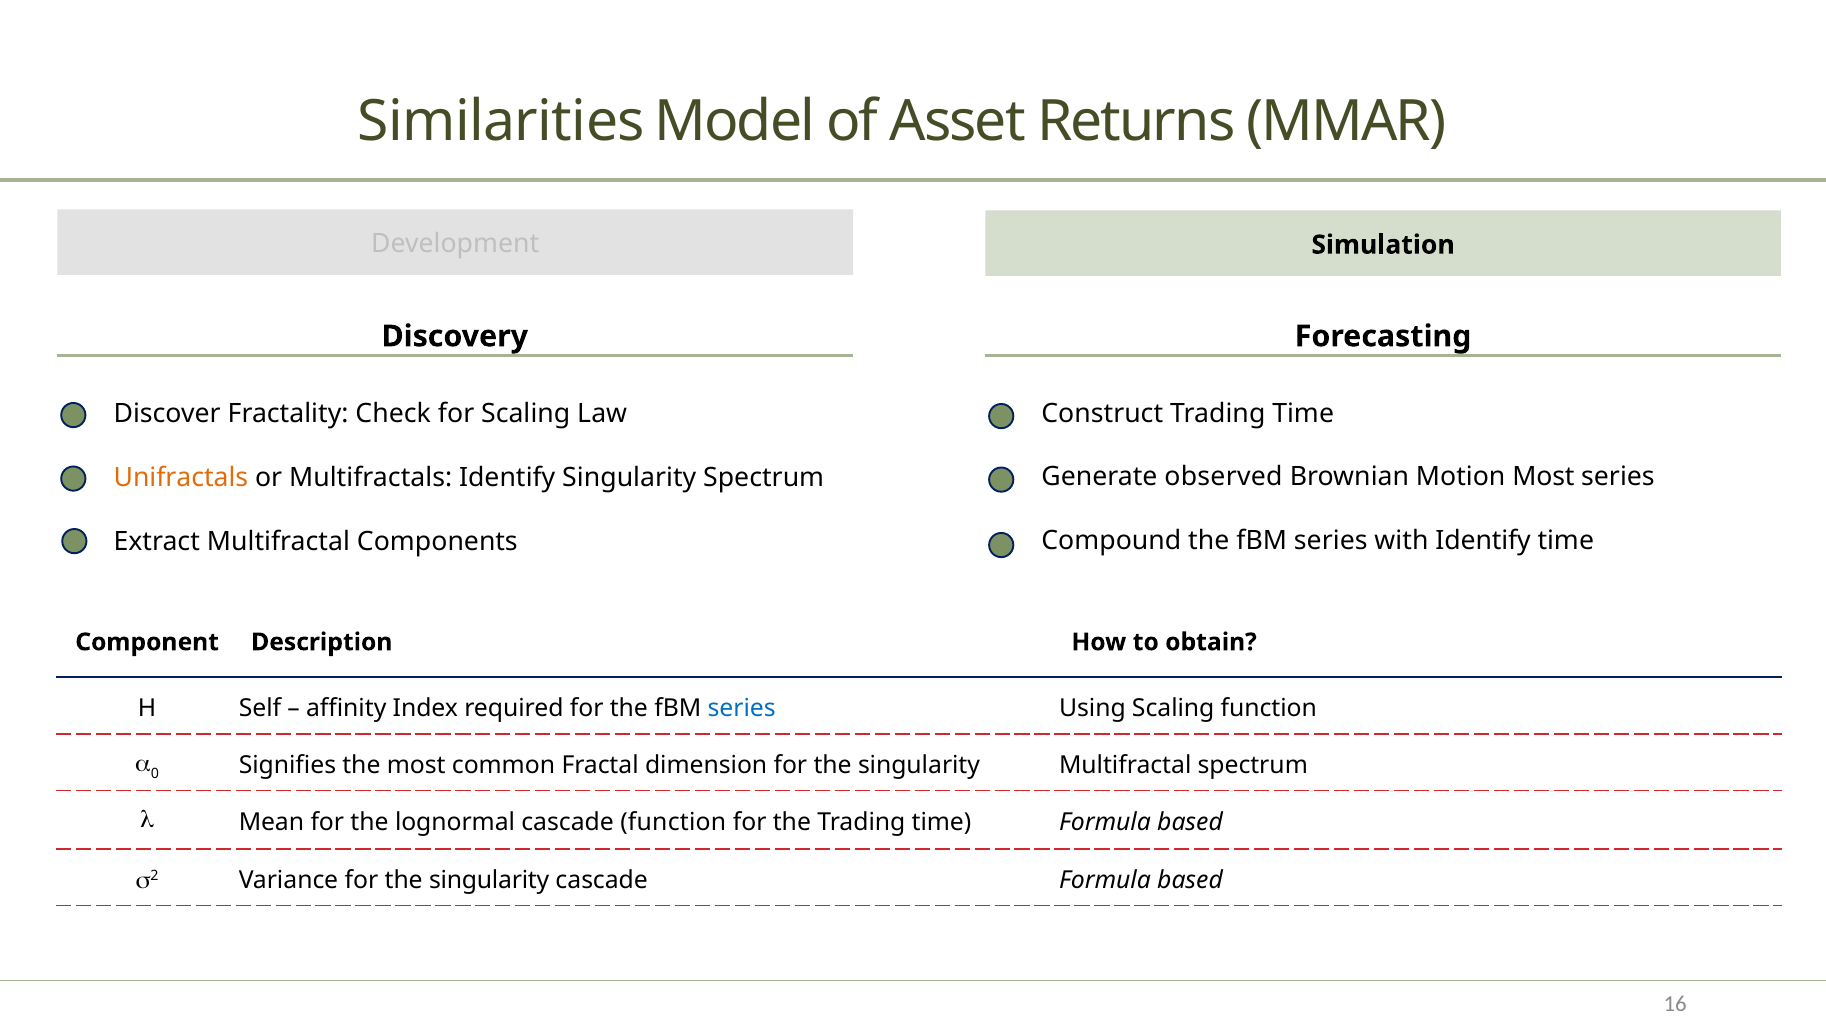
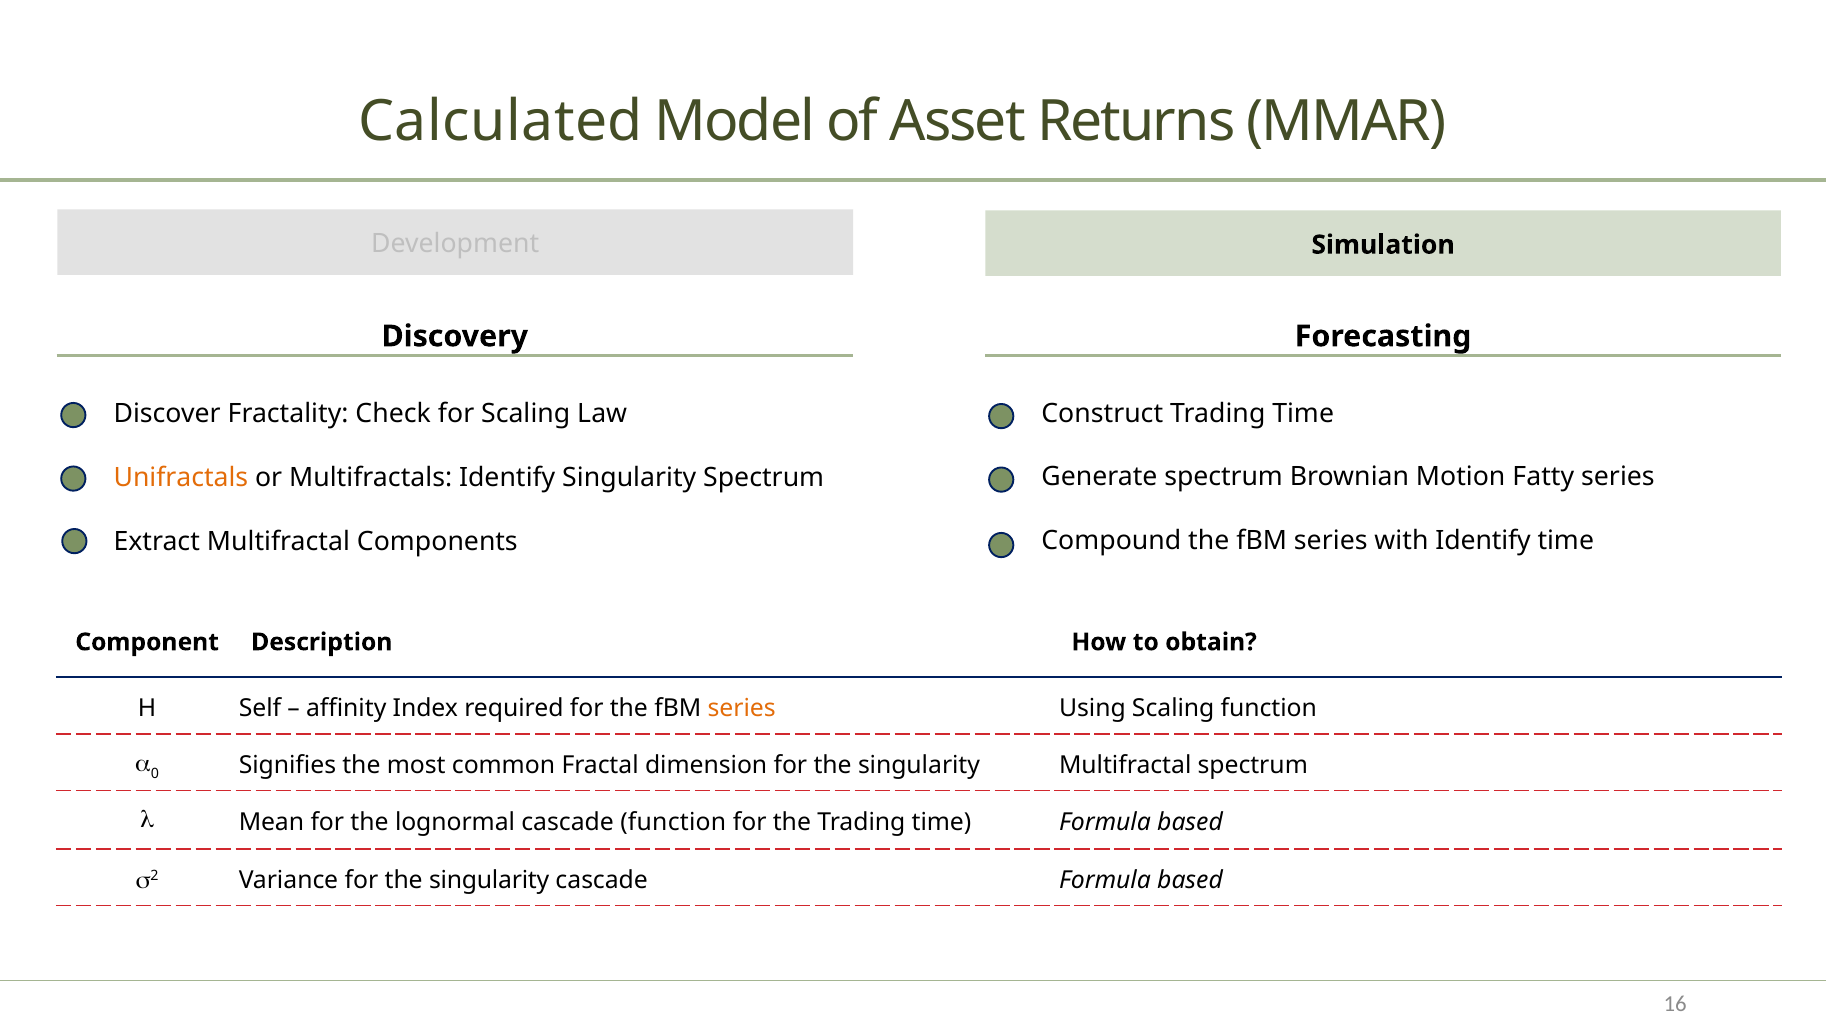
Similarities: Similarities -> Calculated
Generate observed: observed -> spectrum
Motion Most: Most -> Fatty
series at (742, 709) colour: blue -> orange
